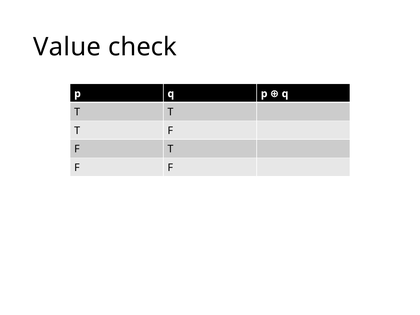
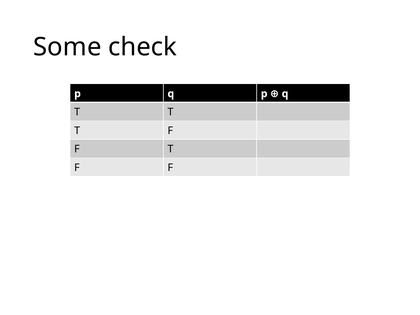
Value: Value -> Some
